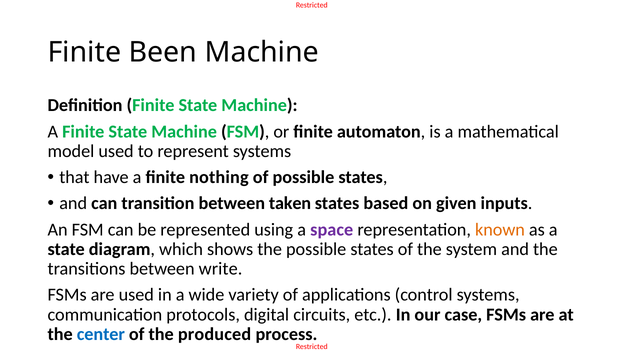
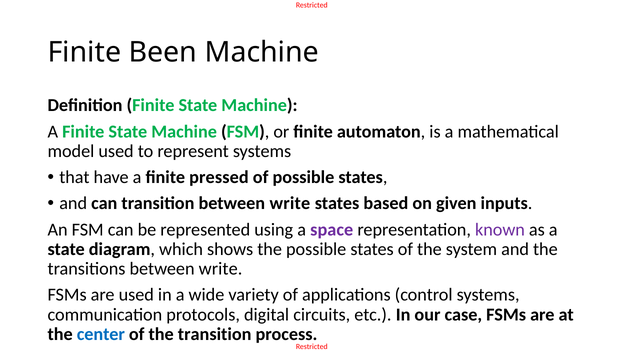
nothing: nothing -> pressed
transition between taken: taken -> write
known colour: orange -> purple
the produced: produced -> transition
